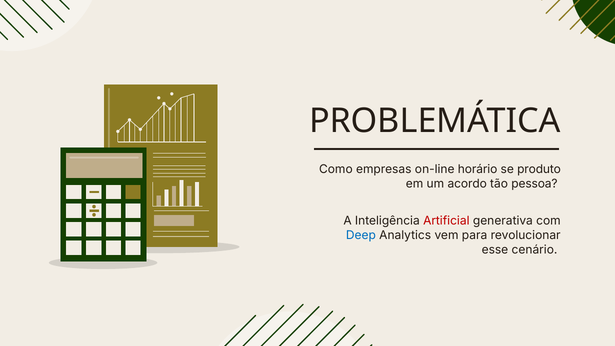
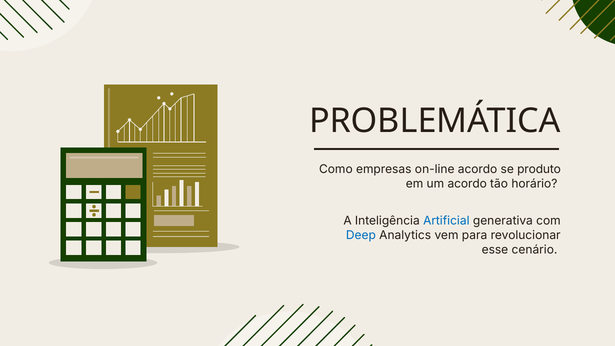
on-line horário: horário -> acordo
pessoa: pessoa -> horário
Artificial colour: red -> blue
